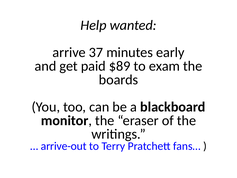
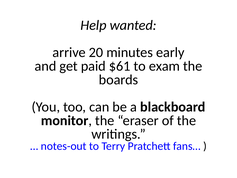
37: 37 -> 20
$89: $89 -> $61
arrive-out: arrive-out -> notes-out
